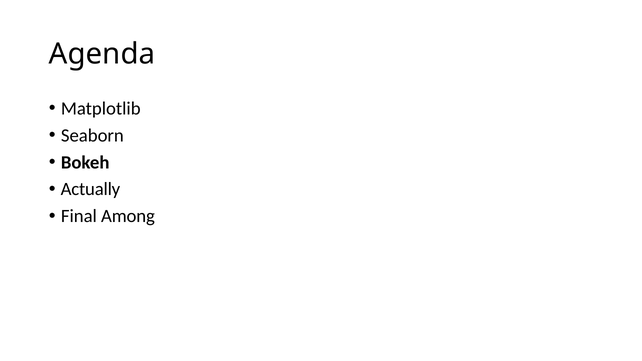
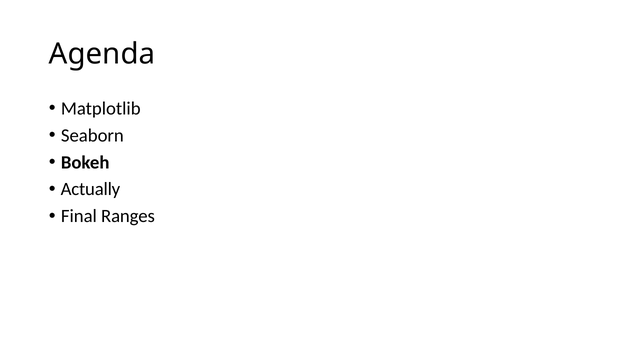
Among: Among -> Ranges
